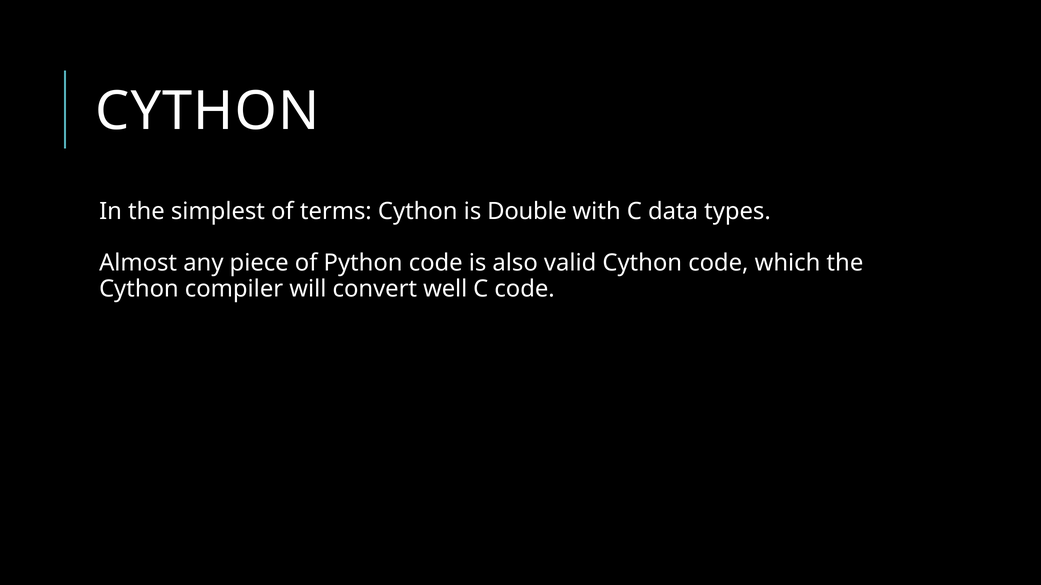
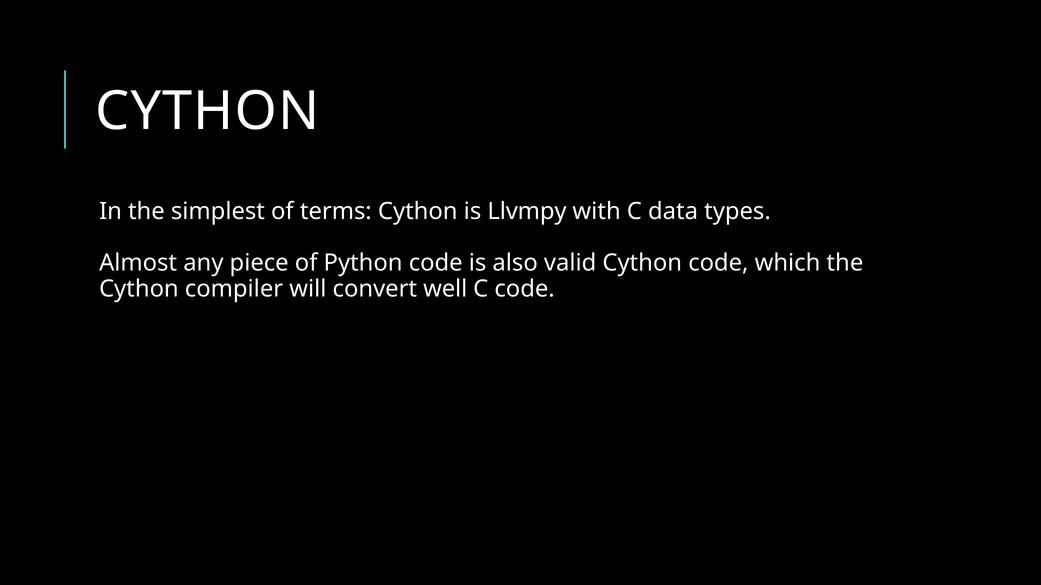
Double: Double -> Llvmpy
